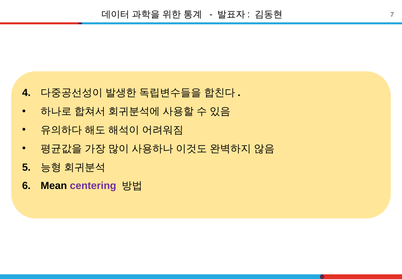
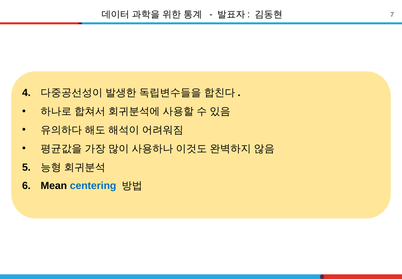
centering colour: purple -> blue
